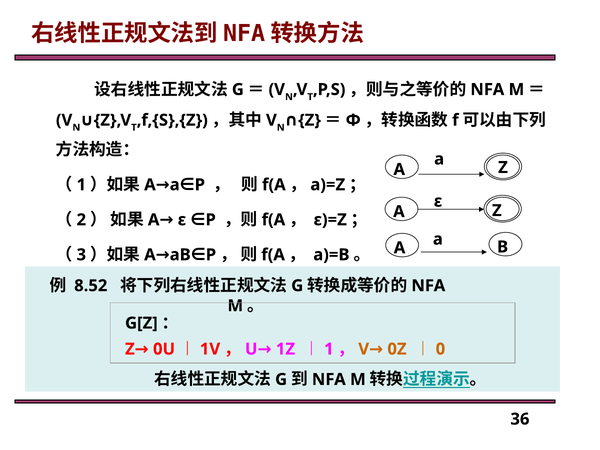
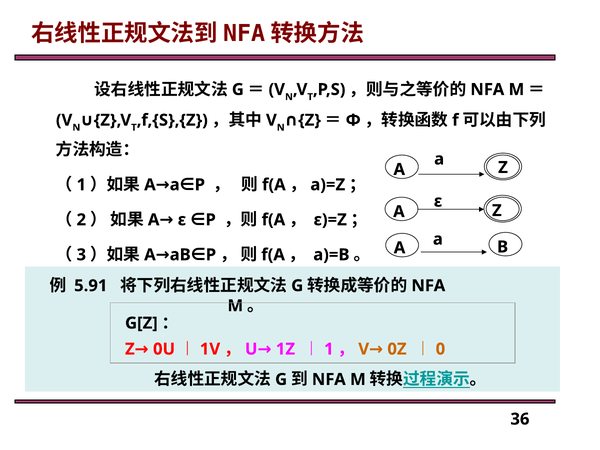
8.52: 8.52 -> 5.91
